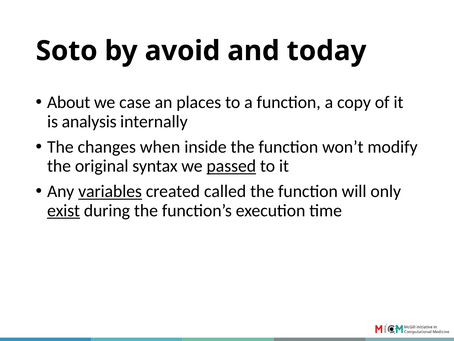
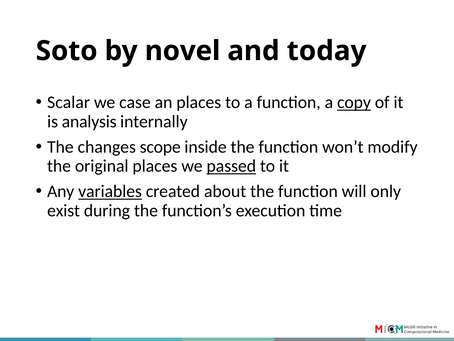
avoid: avoid -> novel
About: About -> Scalar
copy underline: none -> present
when: when -> scope
original syntax: syntax -> places
called: called -> about
exist underline: present -> none
